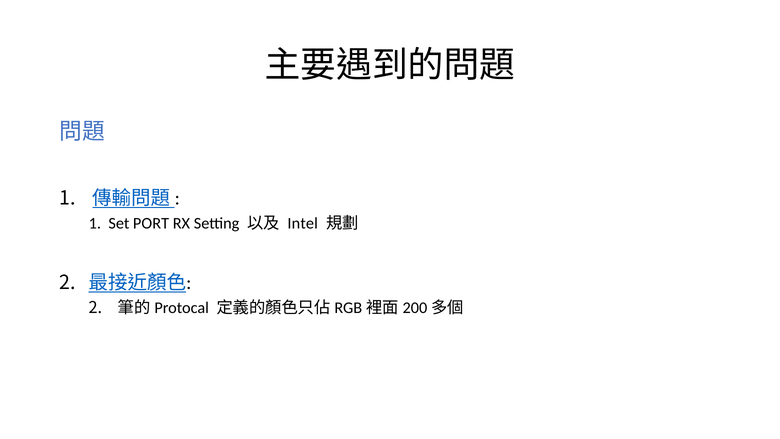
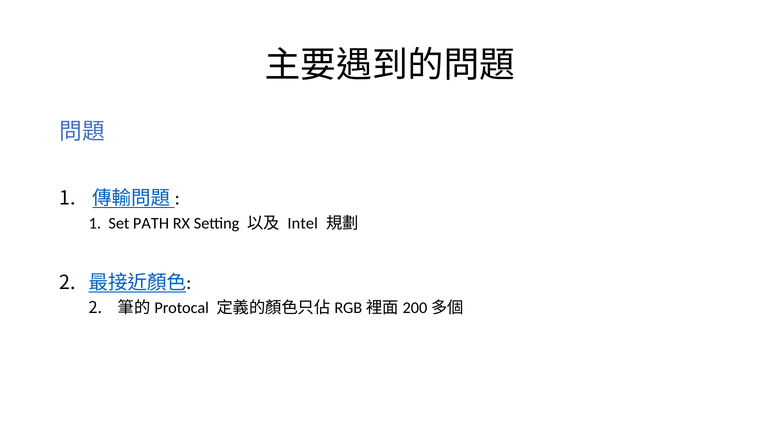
PORT: PORT -> PATH
